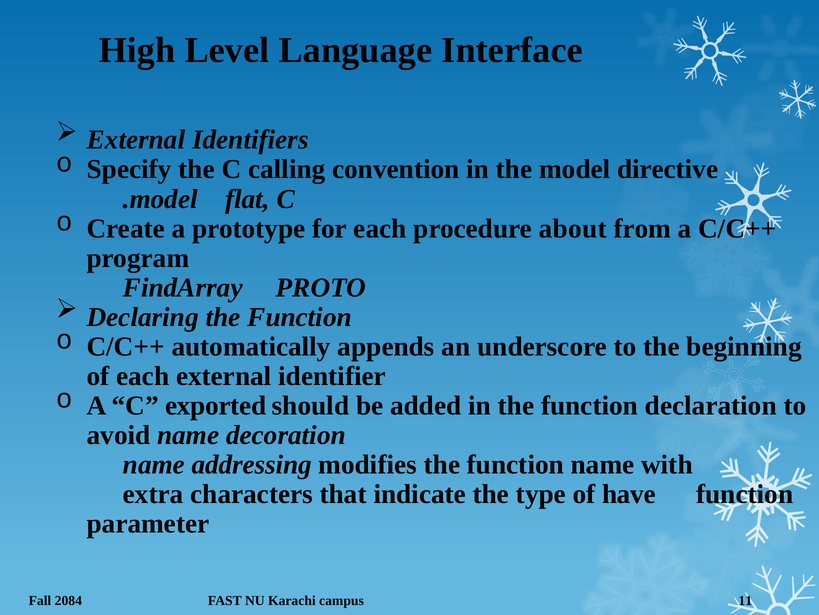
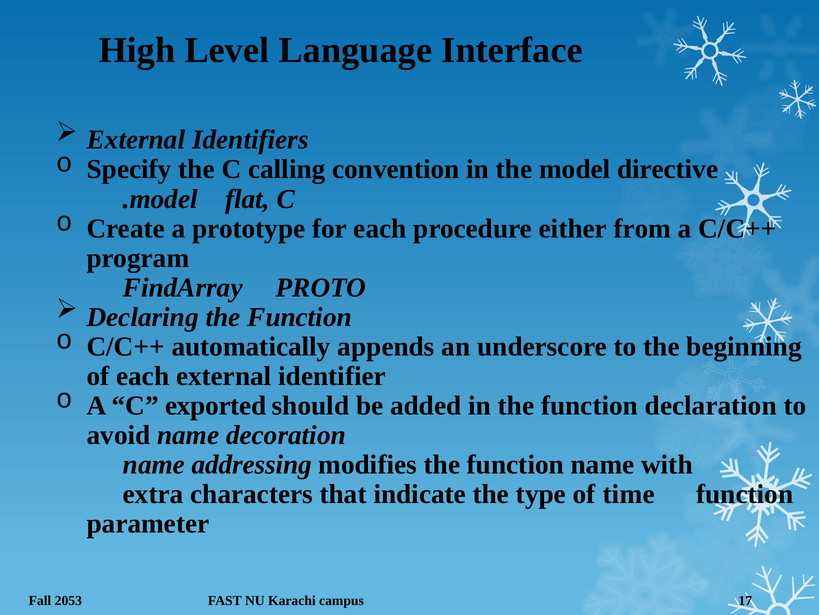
about: about -> either
have: have -> time
2084: 2084 -> 2053
11: 11 -> 17
